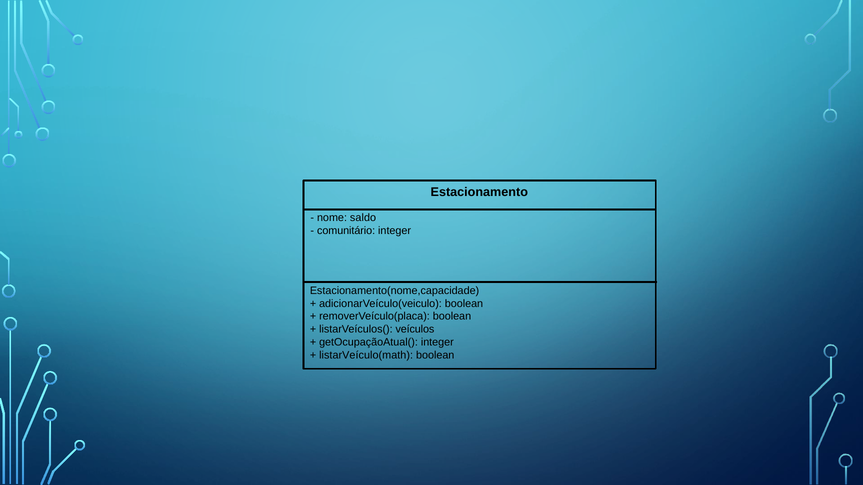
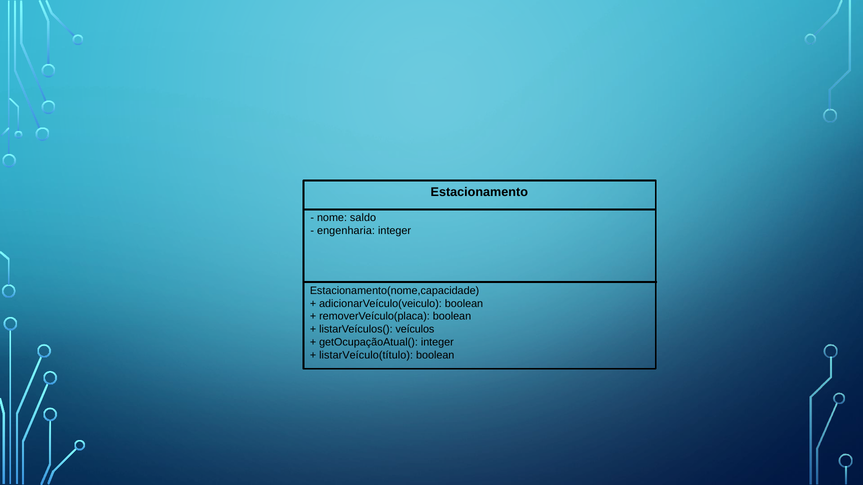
comunitário: comunitário -> engenharia
listarVeículo(math: listarVeículo(math -> listarVeículo(título
